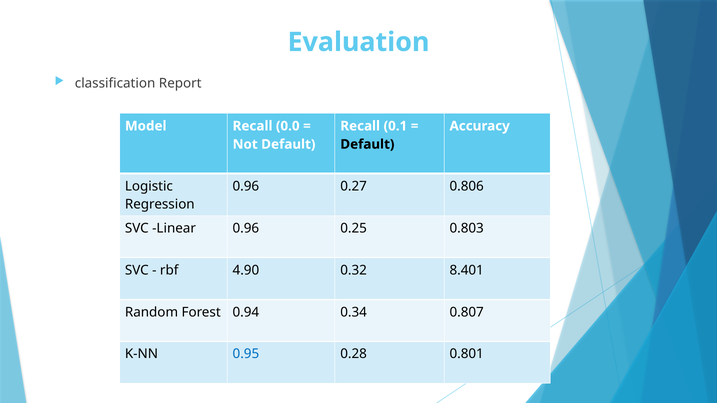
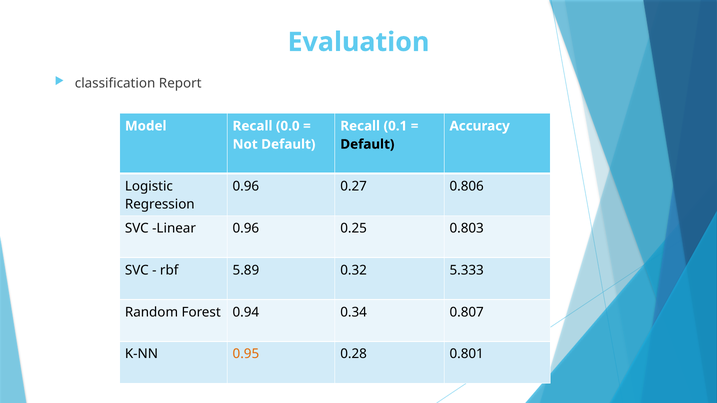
4.90: 4.90 -> 5.89
8.401: 8.401 -> 5.333
0.95 colour: blue -> orange
